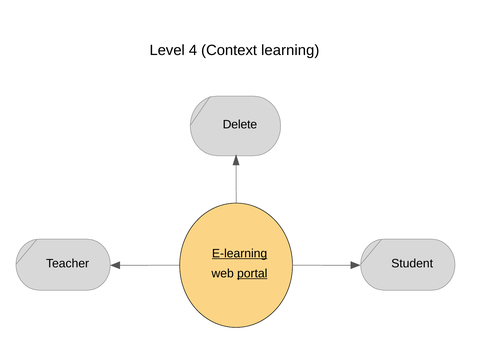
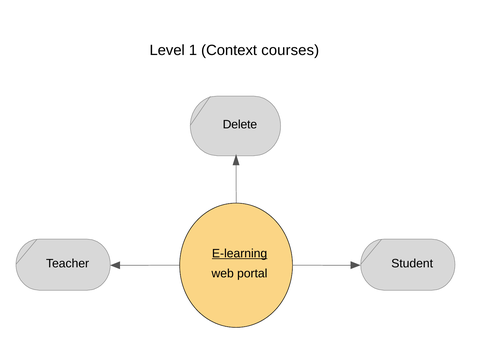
4: 4 -> 1
learning: learning -> courses
portal underline: present -> none
